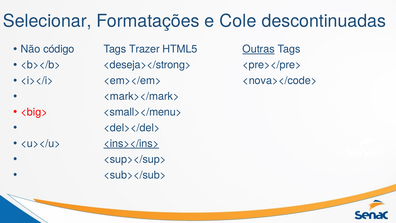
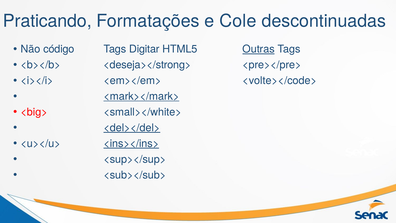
Selecionar: Selecionar -> Praticando
Trazer: Trazer -> Digitar
<nova></code>: <nova></code> -> <volte></code>
<mark></mark> underline: none -> present
<small></menu>: <small></menu> -> <small></white>
<del></del> underline: none -> present
